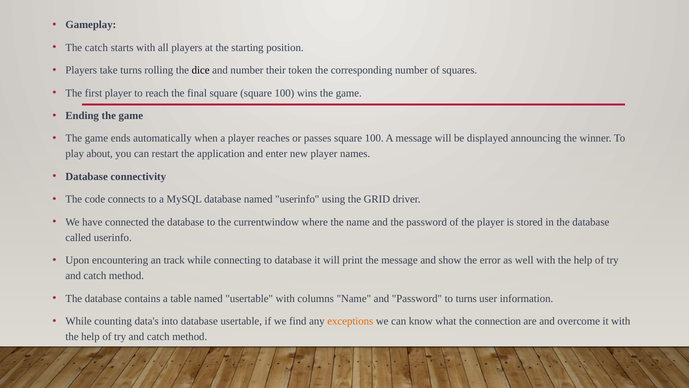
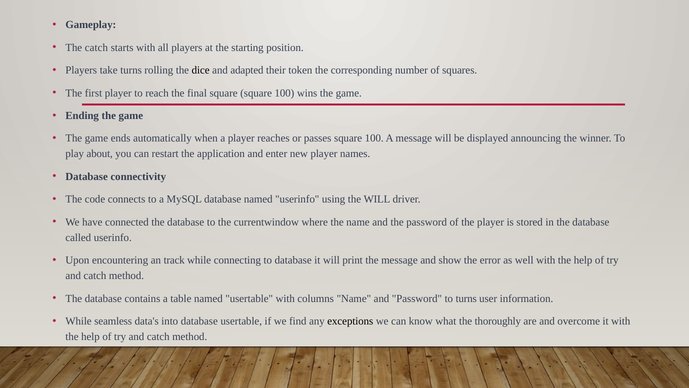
and number: number -> adapted
the GRID: GRID -> WILL
counting: counting -> seamless
exceptions colour: orange -> black
connection: connection -> thoroughly
